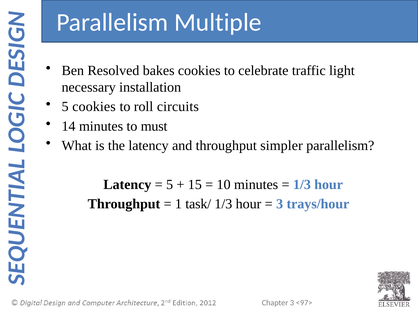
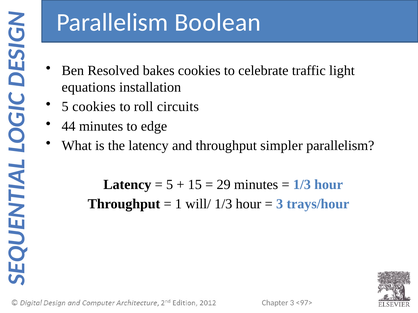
Multiple: Multiple -> Boolean
necessary: necessary -> equations
14: 14 -> 44
must: must -> edge
10: 10 -> 29
task/: task/ -> will/
